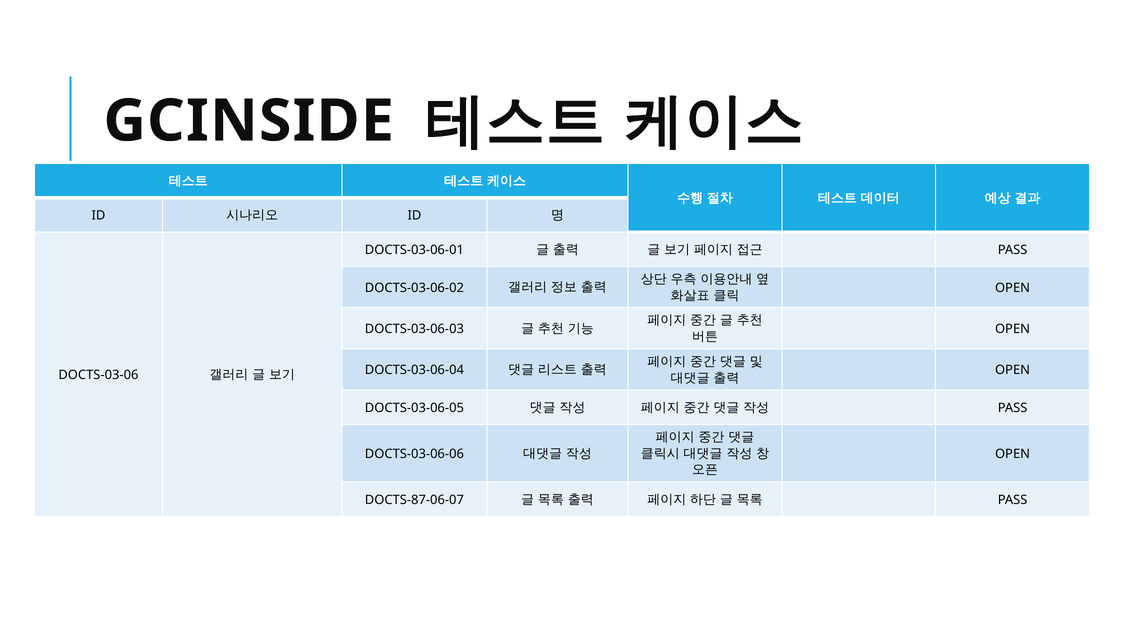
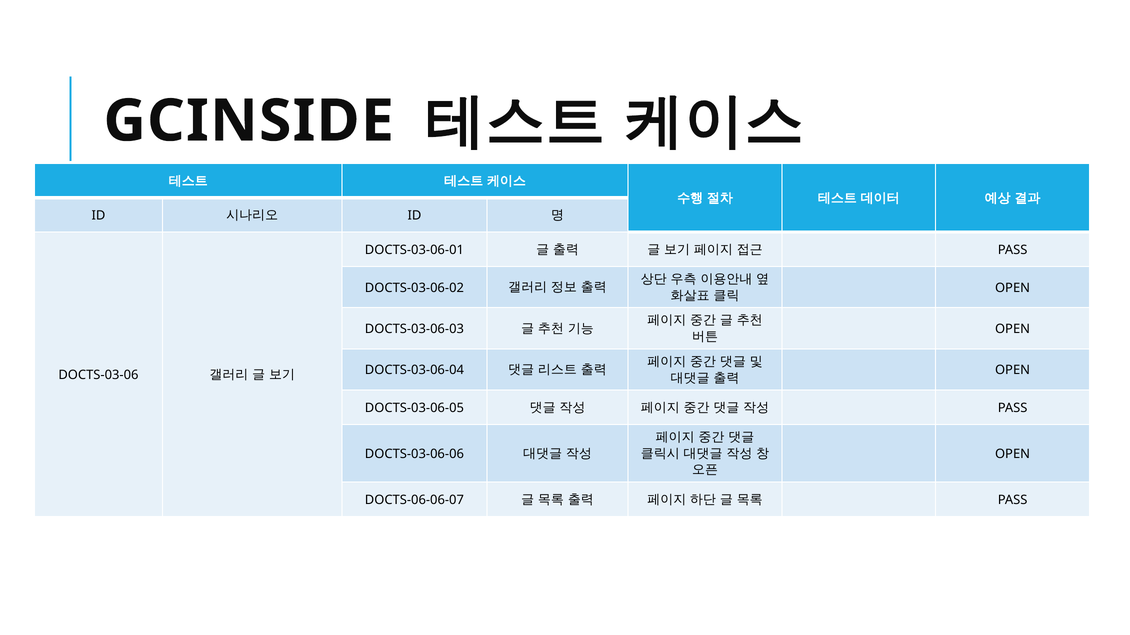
DOCTS-87-06-07: DOCTS-87-06-07 -> DOCTS-06-06-07
